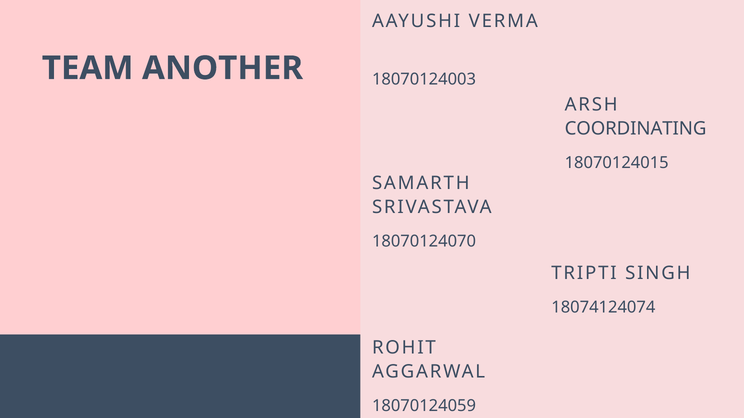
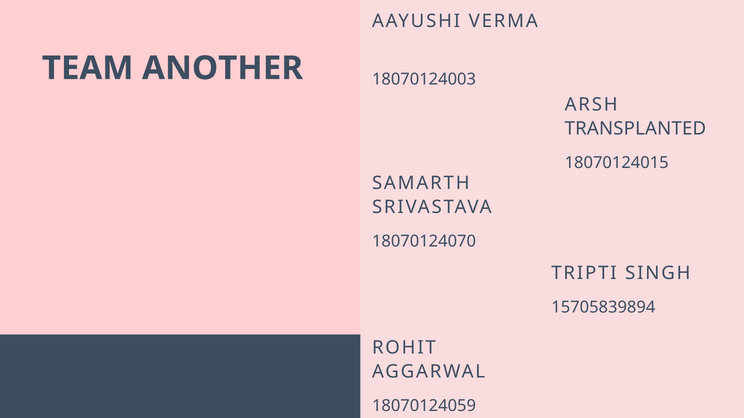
COORDINATING: COORDINATING -> TRANSPLANTED
18074124074: 18074124074 -> 15705839894
